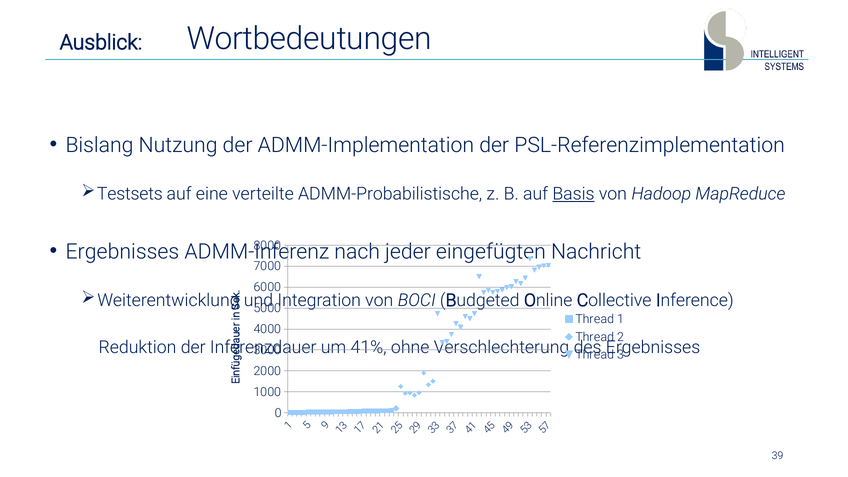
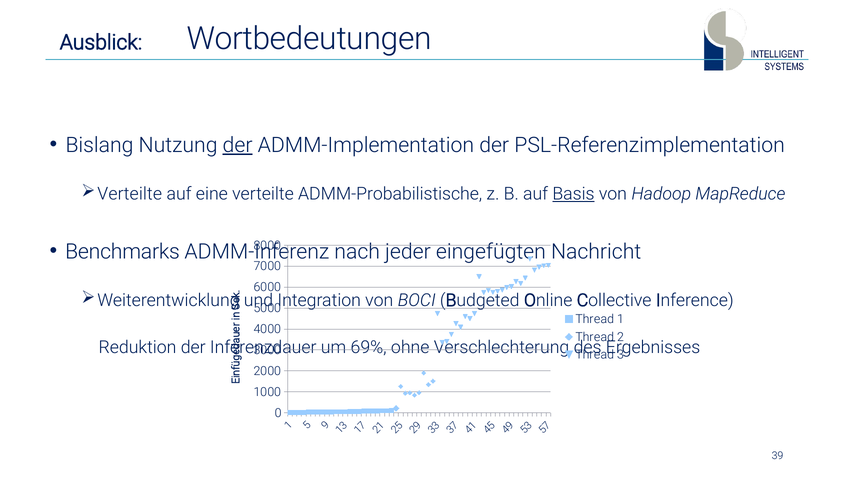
der at (238, 145) underline: none -> present
Testsets at (130, 194): Testsets -> Verteilte
Ergebnisses at (122, 252): Ergebnisses -> Benchmarks
41%: 41% -> 69%
